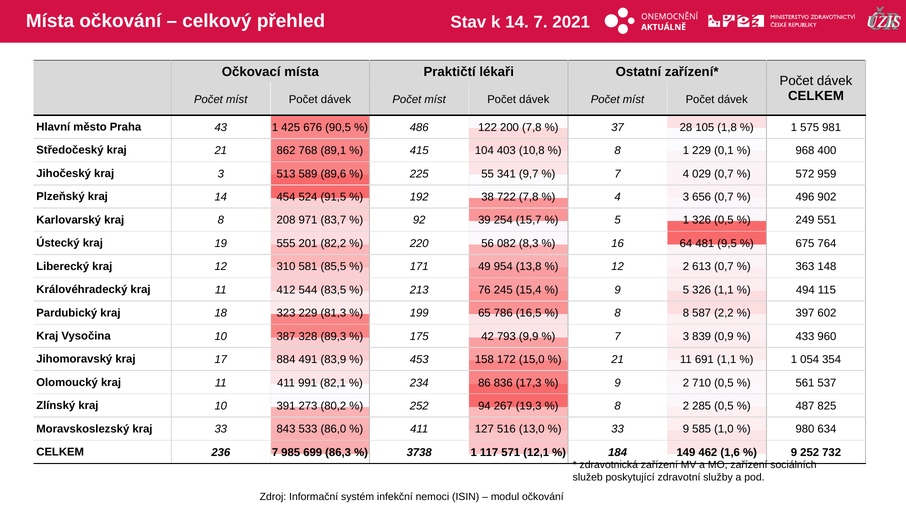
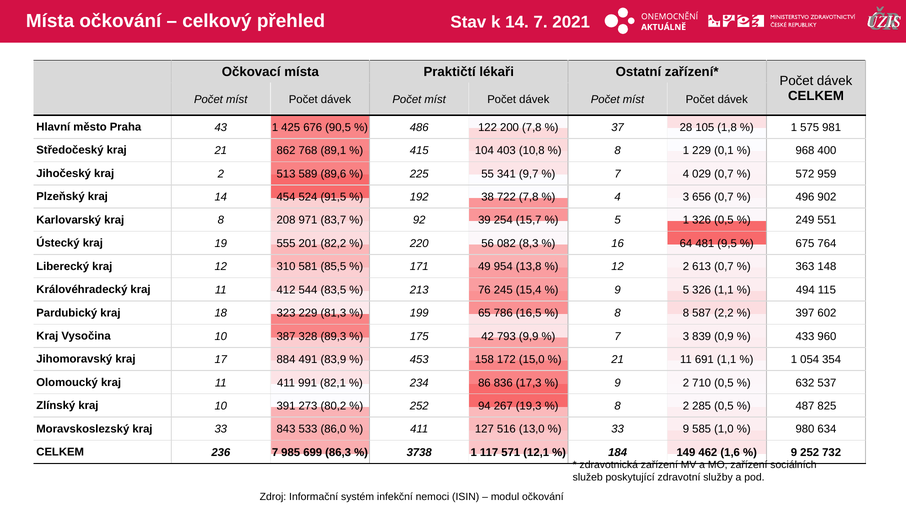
kraj 3: 3 -> 2
561: 561 -> 632
